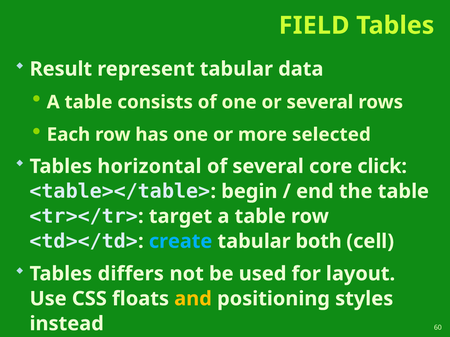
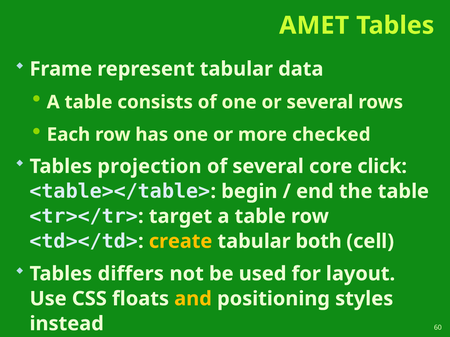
FIELD: FIELD -> AMET
Result: Result -> Frame
selected: selected -> checked
horizontal: horizontal -> projection
create colour: light blue -> yellow
